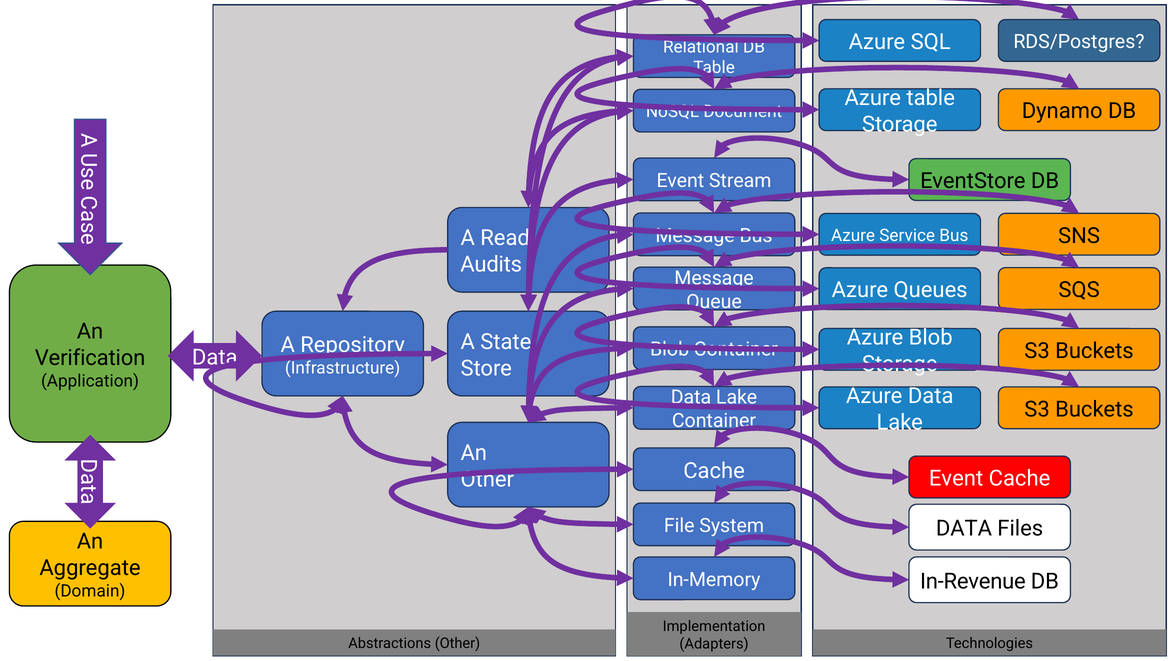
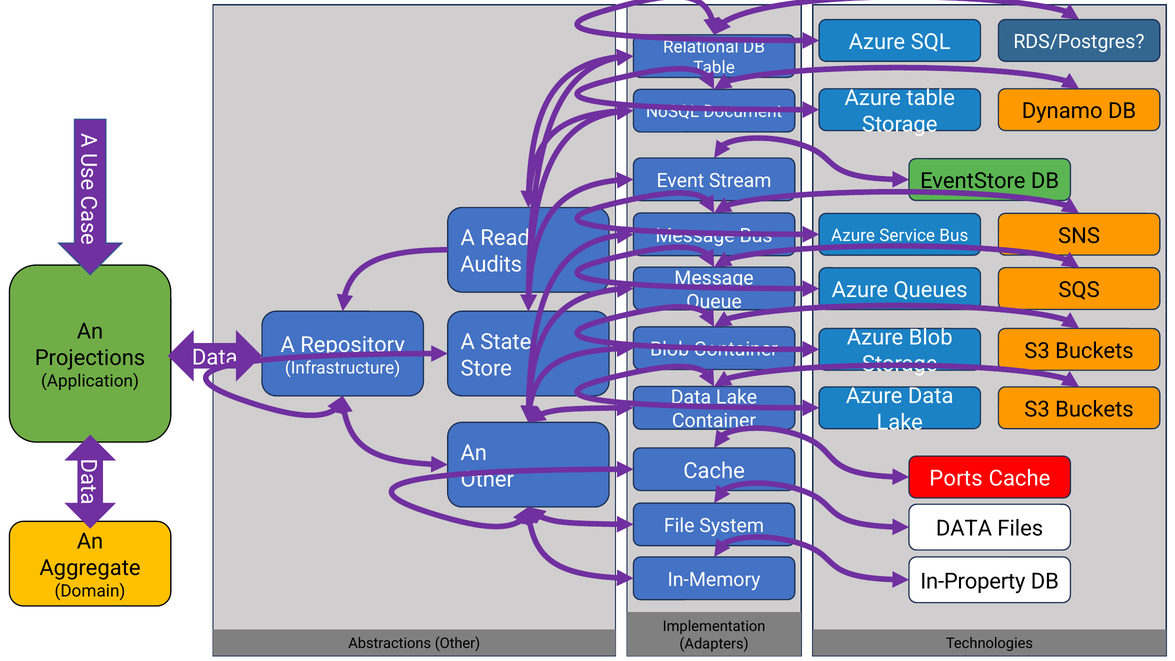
Verification: Verification -> Projections
Event at (956, 478): Event -> Ports
In-Revenue: In-Revenue -> In-Property
